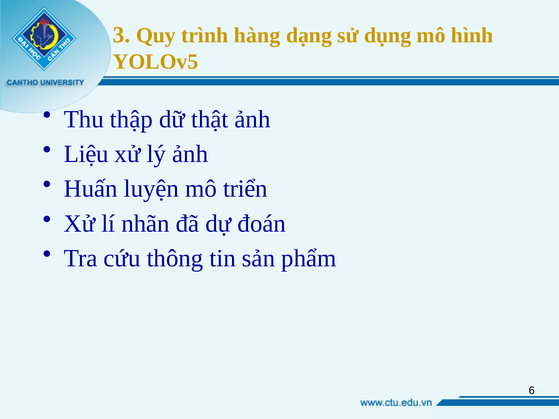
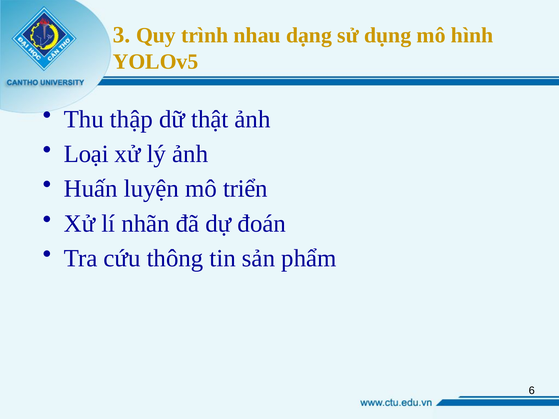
hàng: hàng -> nhau
Liệu: Liệu -> Loại
